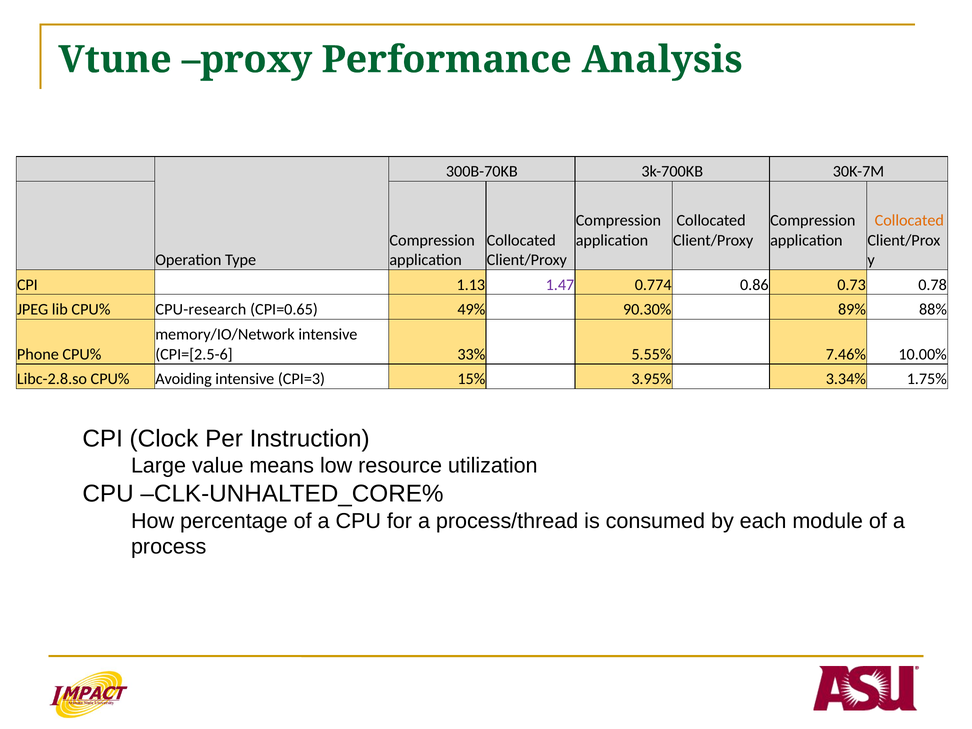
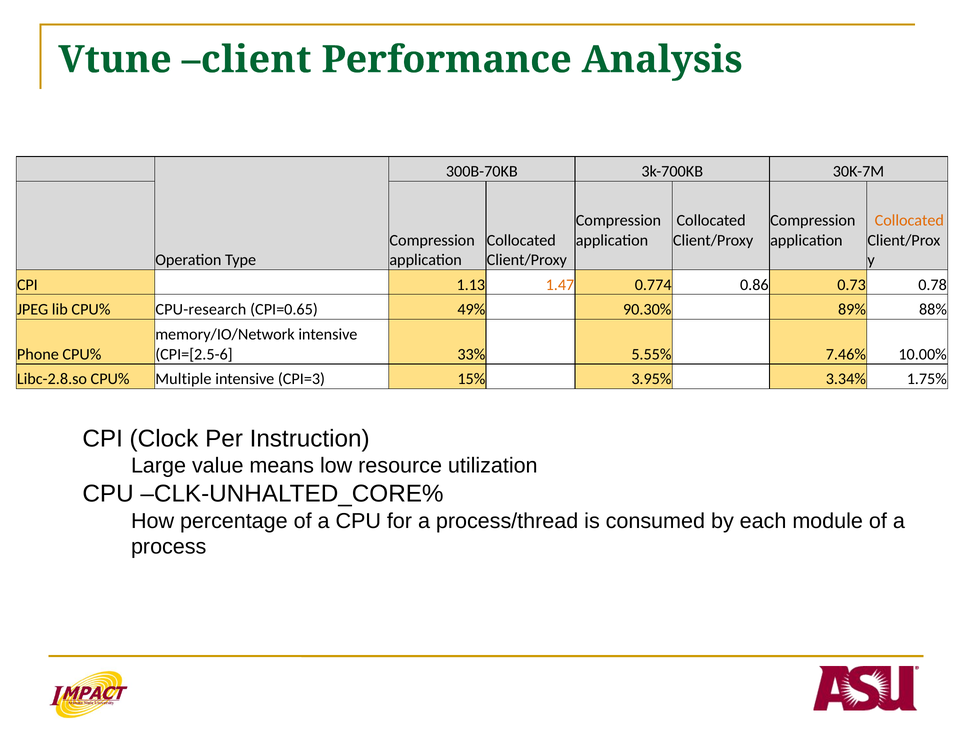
proxy: proxy -> client
1.47 colour: purple -> orange
Avoiding: Avoiding -> Multiple
